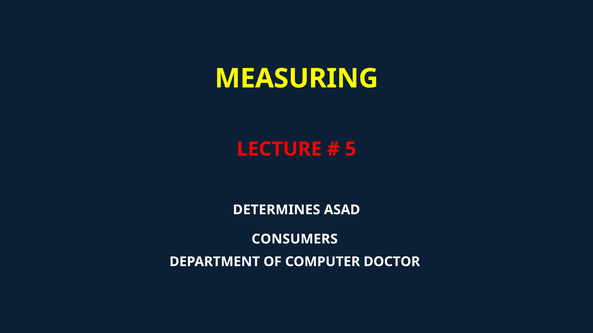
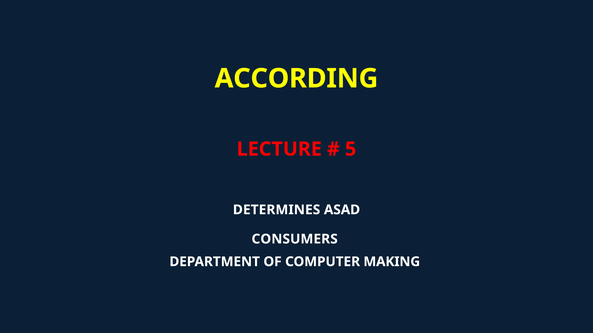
MEASURING: MEASURING -> ACCORDING
DOCTOR: DOCTOR -> MAKING
